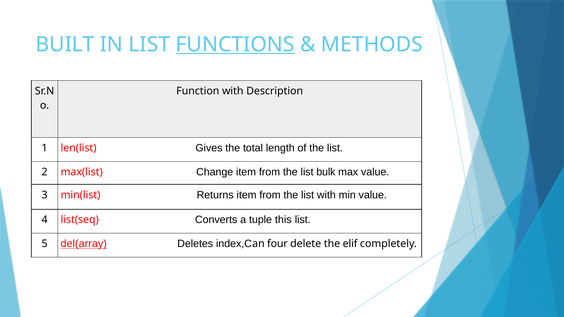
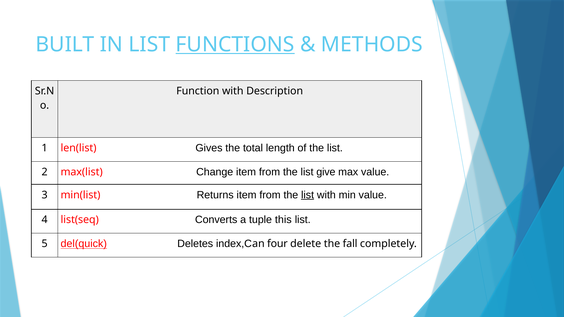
bulk: bulk -> give
list at (308, 195) underline: none -> present
del(array: del(array -> del(quick
elif: elif -> fall
